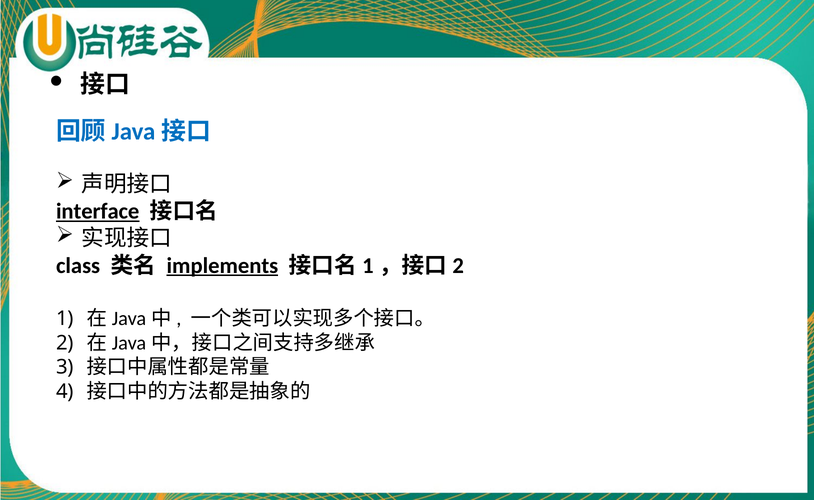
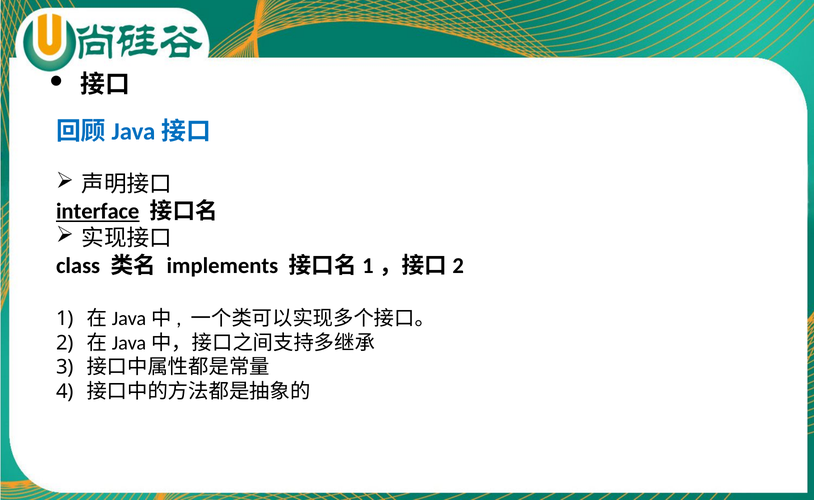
implements underline: present -> none
